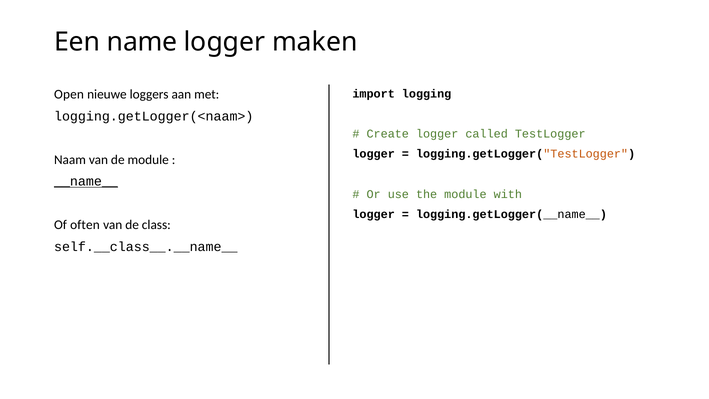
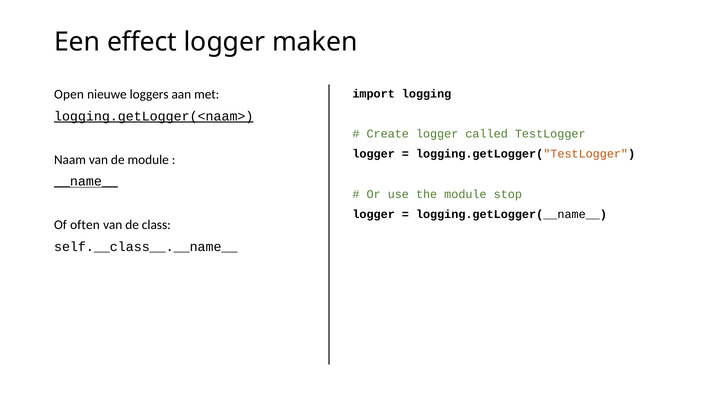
name: name -> effect
logging.getLogger(<naam> underline: none -> present
with: with -> stop
